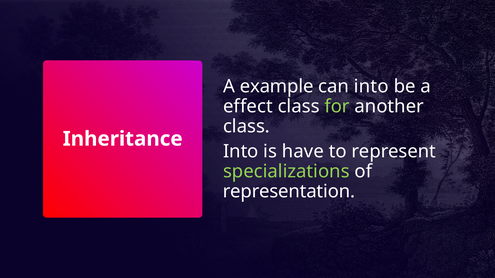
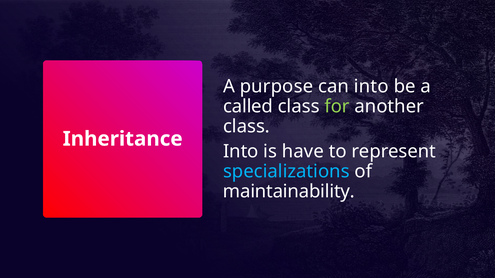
example: example -> purpose
effect: effect -> called
specializations colour: light green -> light blue
representation: representation -> maintainability
